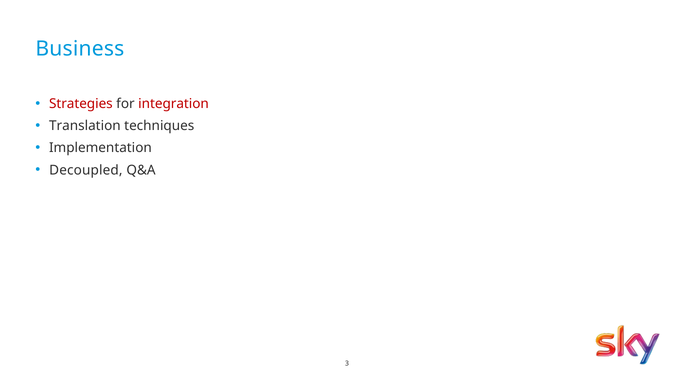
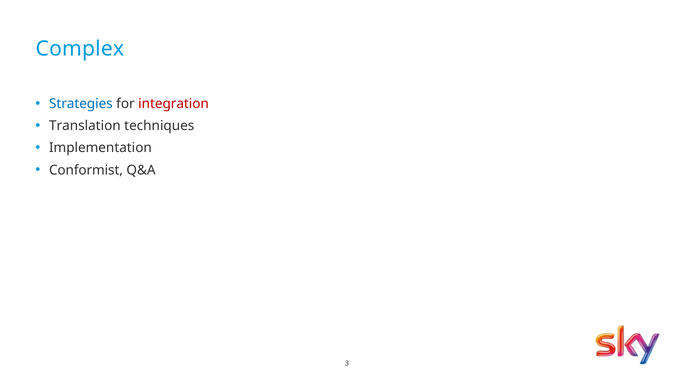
Business: Business -> Complex
Strategies colour: red -> blue
Decoupled: Decoupled -> Conformist
